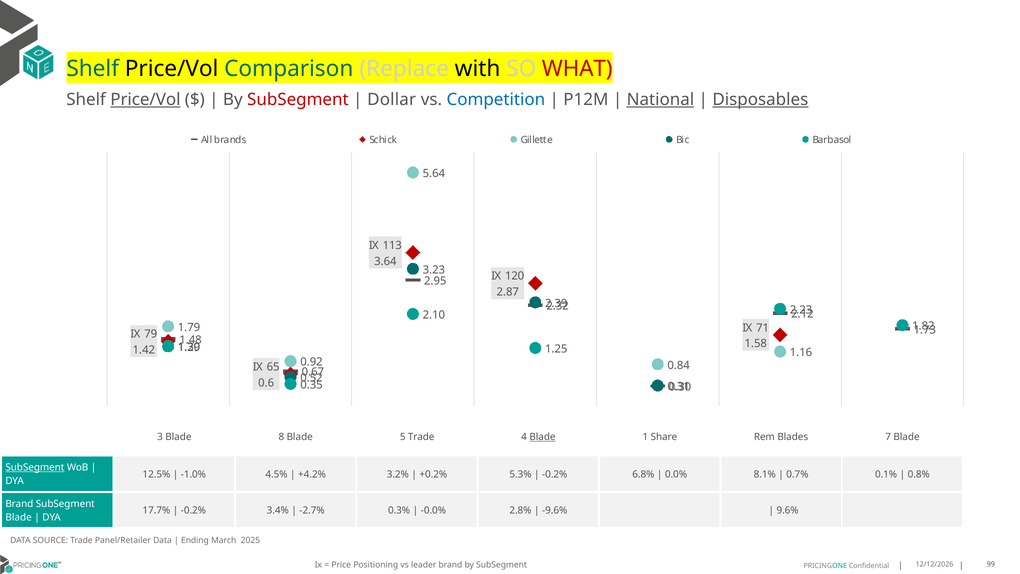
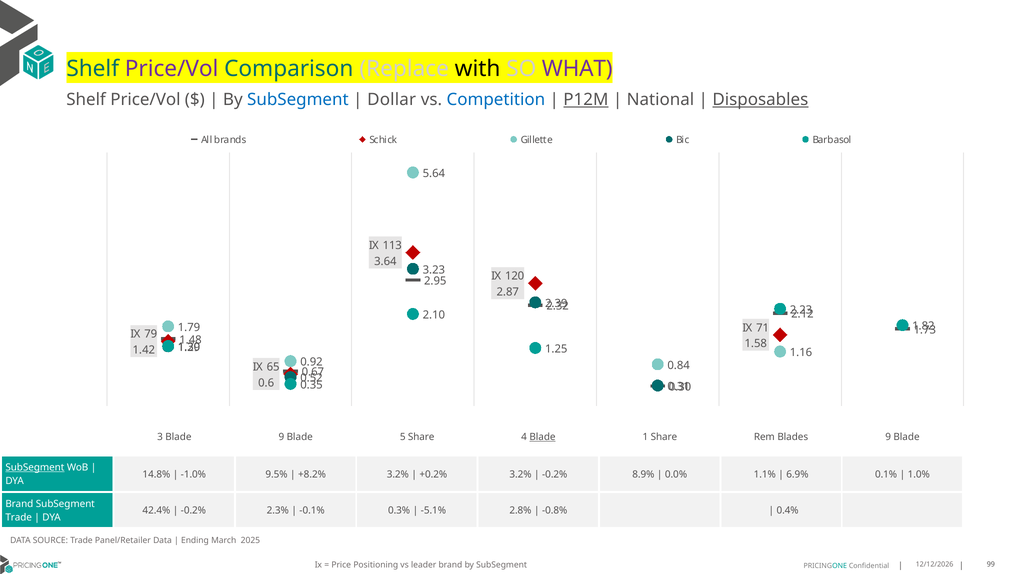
Price/Vol at (172, 69) colour: black -> purple
WHAT colour: red -> purple
Price/Vol at (145, 99) underline: present -> none
SubSegment at (298, 99) colour: red -> blue
P12M underline: none -> present
National underline: present -> none
Blade 8: 8 -> 9
5 Trade: Trade -> Share
Blades 7: 7 -> 9
12.5%: 12.5% -> 14.8%
4.5%: 4.5% -> 9.5%
+4.2%: +4.2% -> +8.2%
+0.2% 5.3%: 5.3% -> 3.2%
6.8%: 6.8% -> 8.9%
8.1%: 8.1% -> 1.1%
0.7%: 0.7% -> 6.9%
0.8%: 0.8% -> 1.0%
17.7%: 17.7% -> 42.4%
3.4%: 3.4% -> 2.3%
-2.7%: -2.7% -> -0.1%
-0.0%: -0.0% -> -5.1%
-9.6%: -9.6% -> -0.8%
9.6%: 9.6% -> 0.4%
Blade at (19, 517): Blade -> Trade
